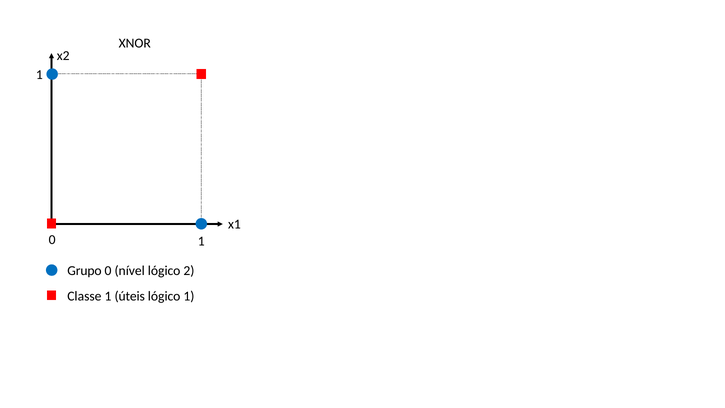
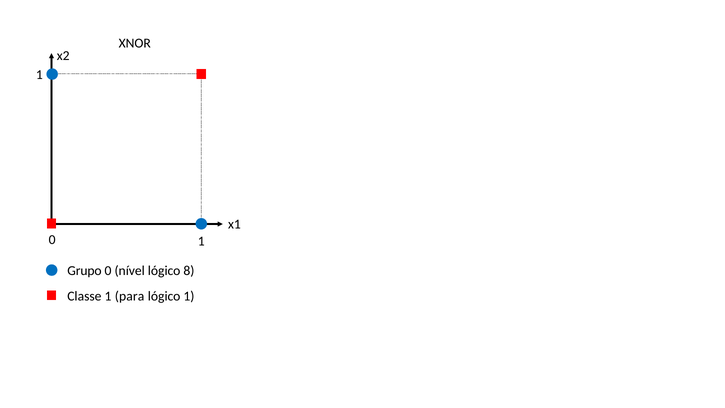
2: 2 -> 8
úteis: úteis -> para
